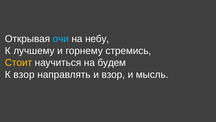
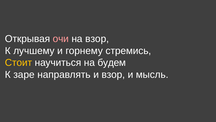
очи colour: light blue -> pink
на небу: небу -> взор
К взор: взор -> заре
